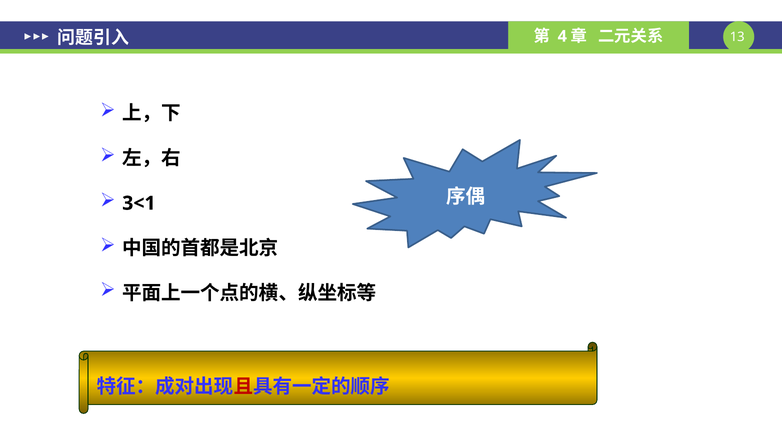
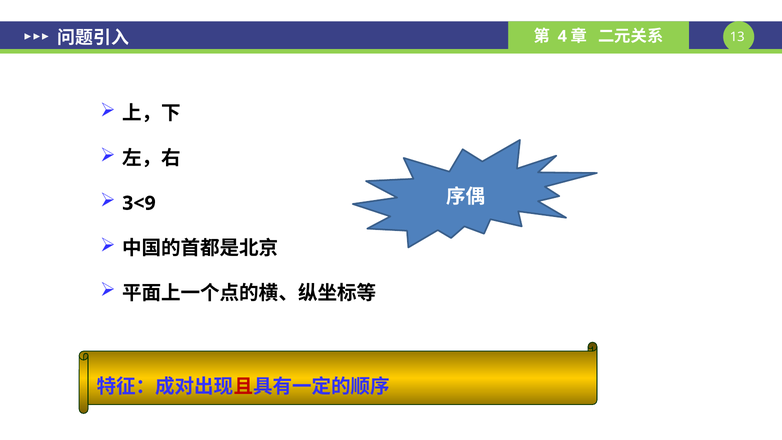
3<1: 3<1 -> 3<9
